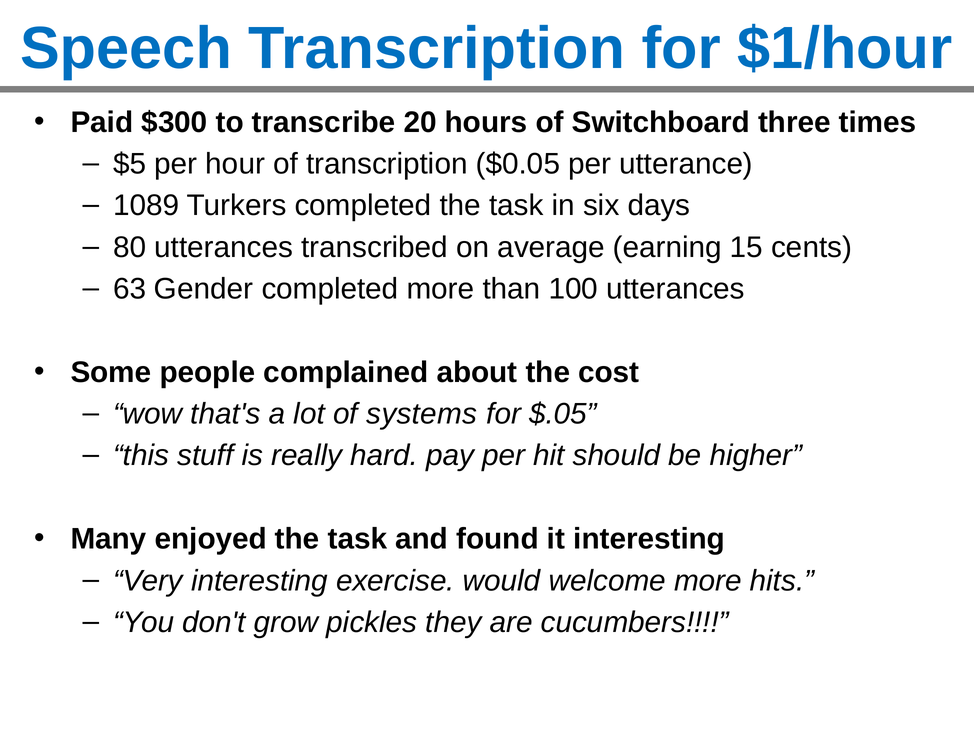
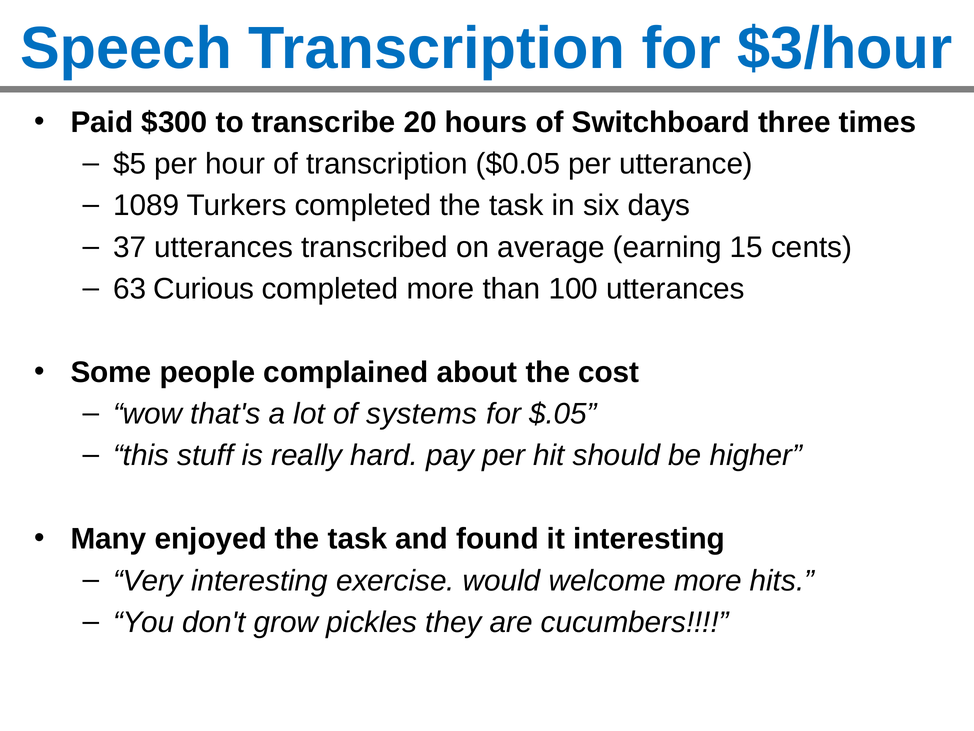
$1/hour: $1/hour -> $3/hour
80: 80 -> 37
Gender: Gender -> Curious
